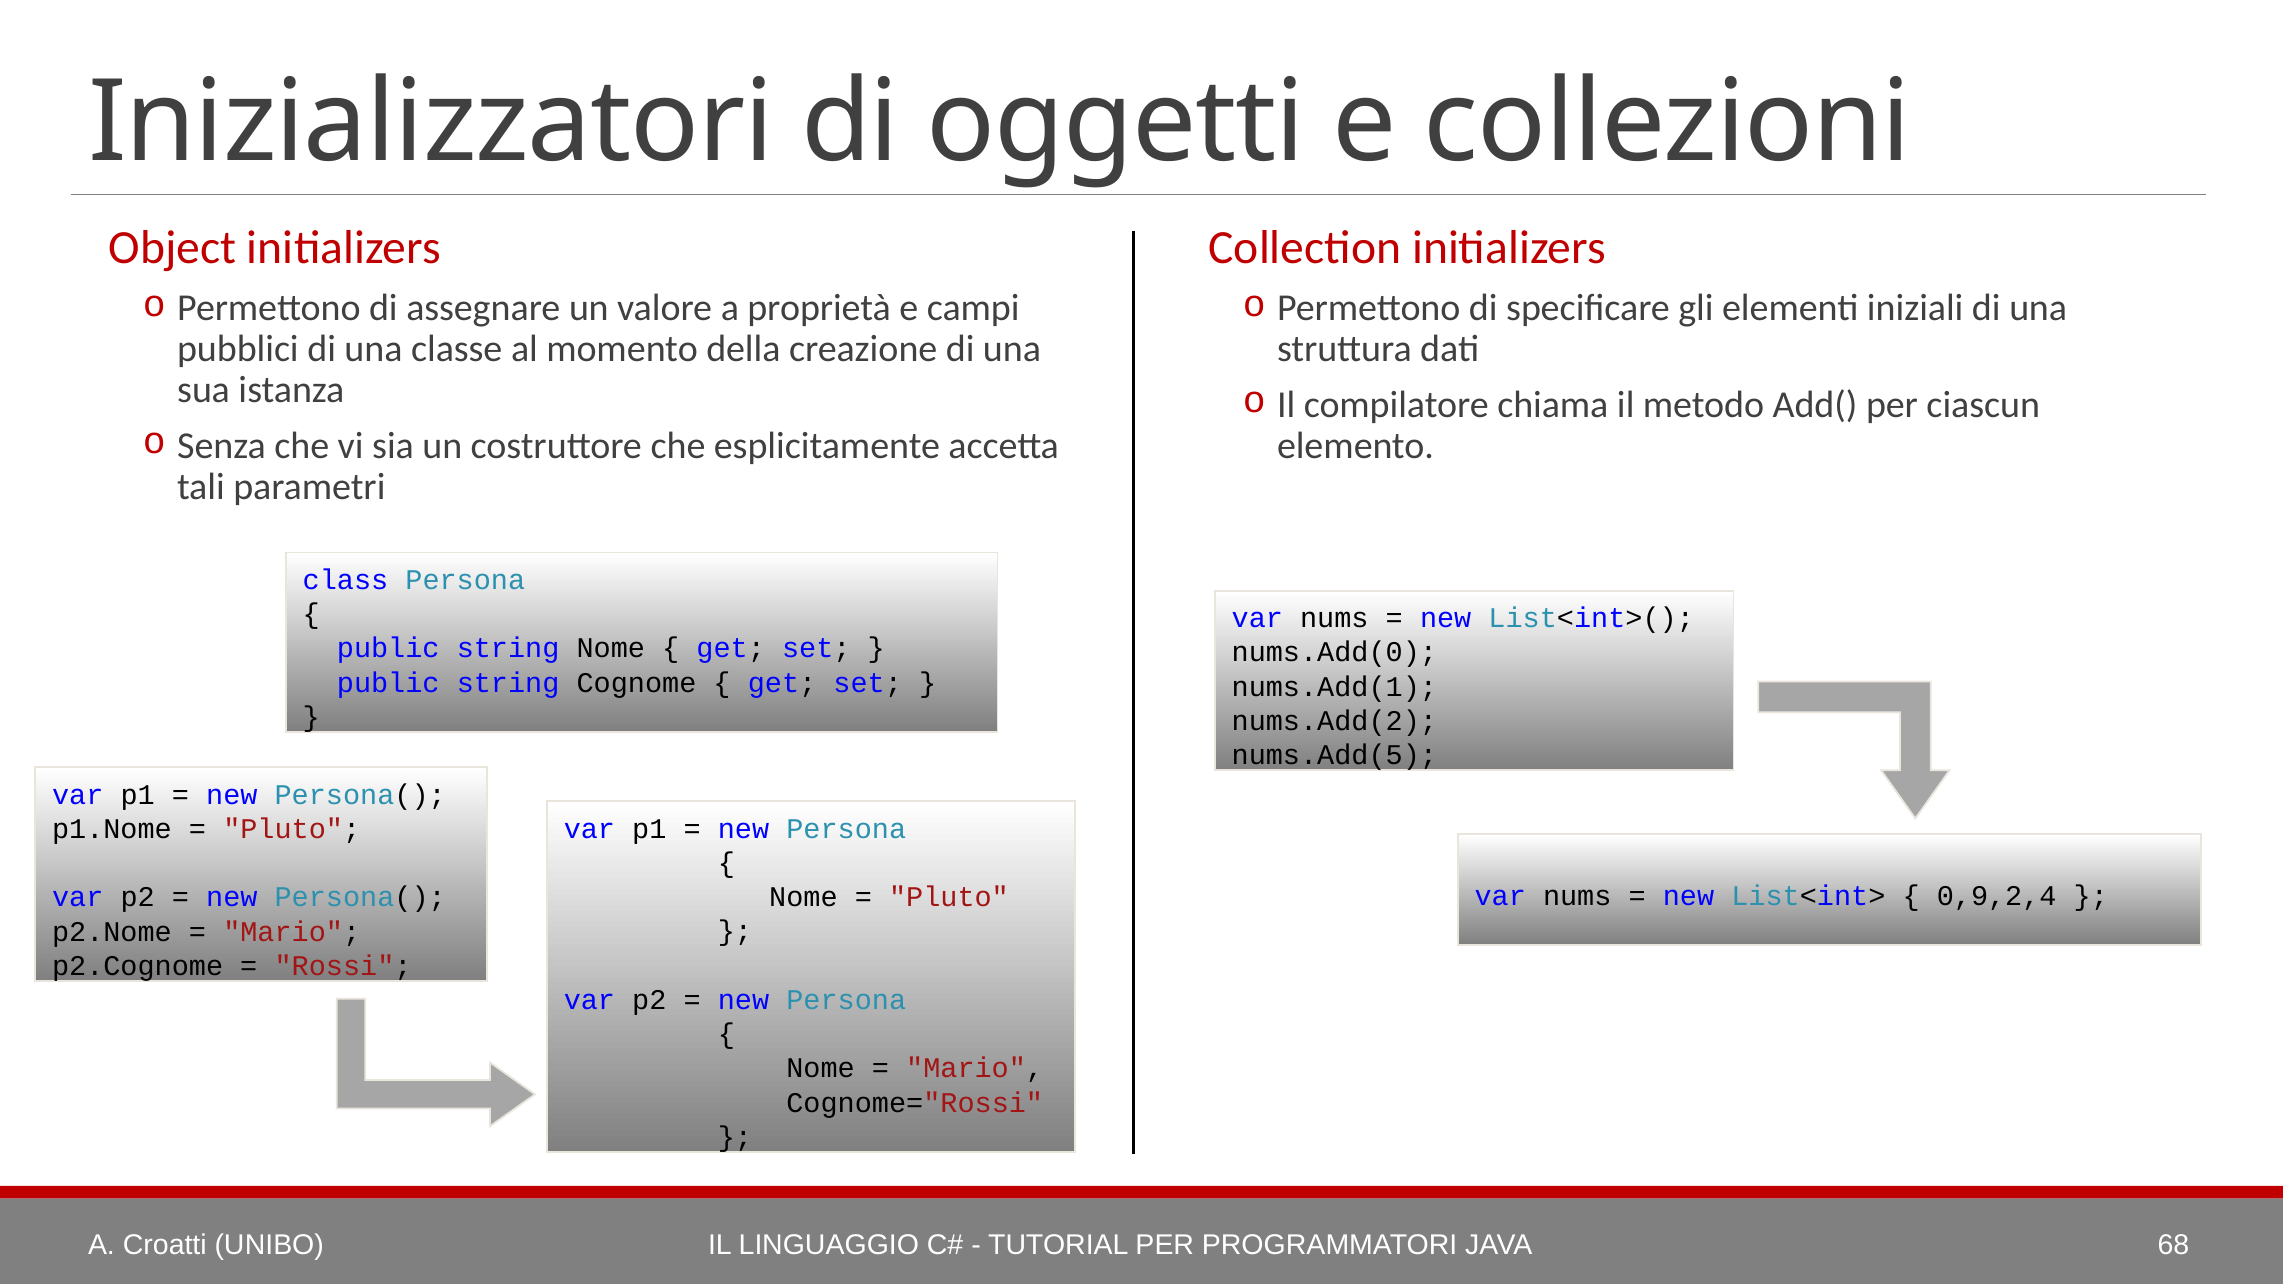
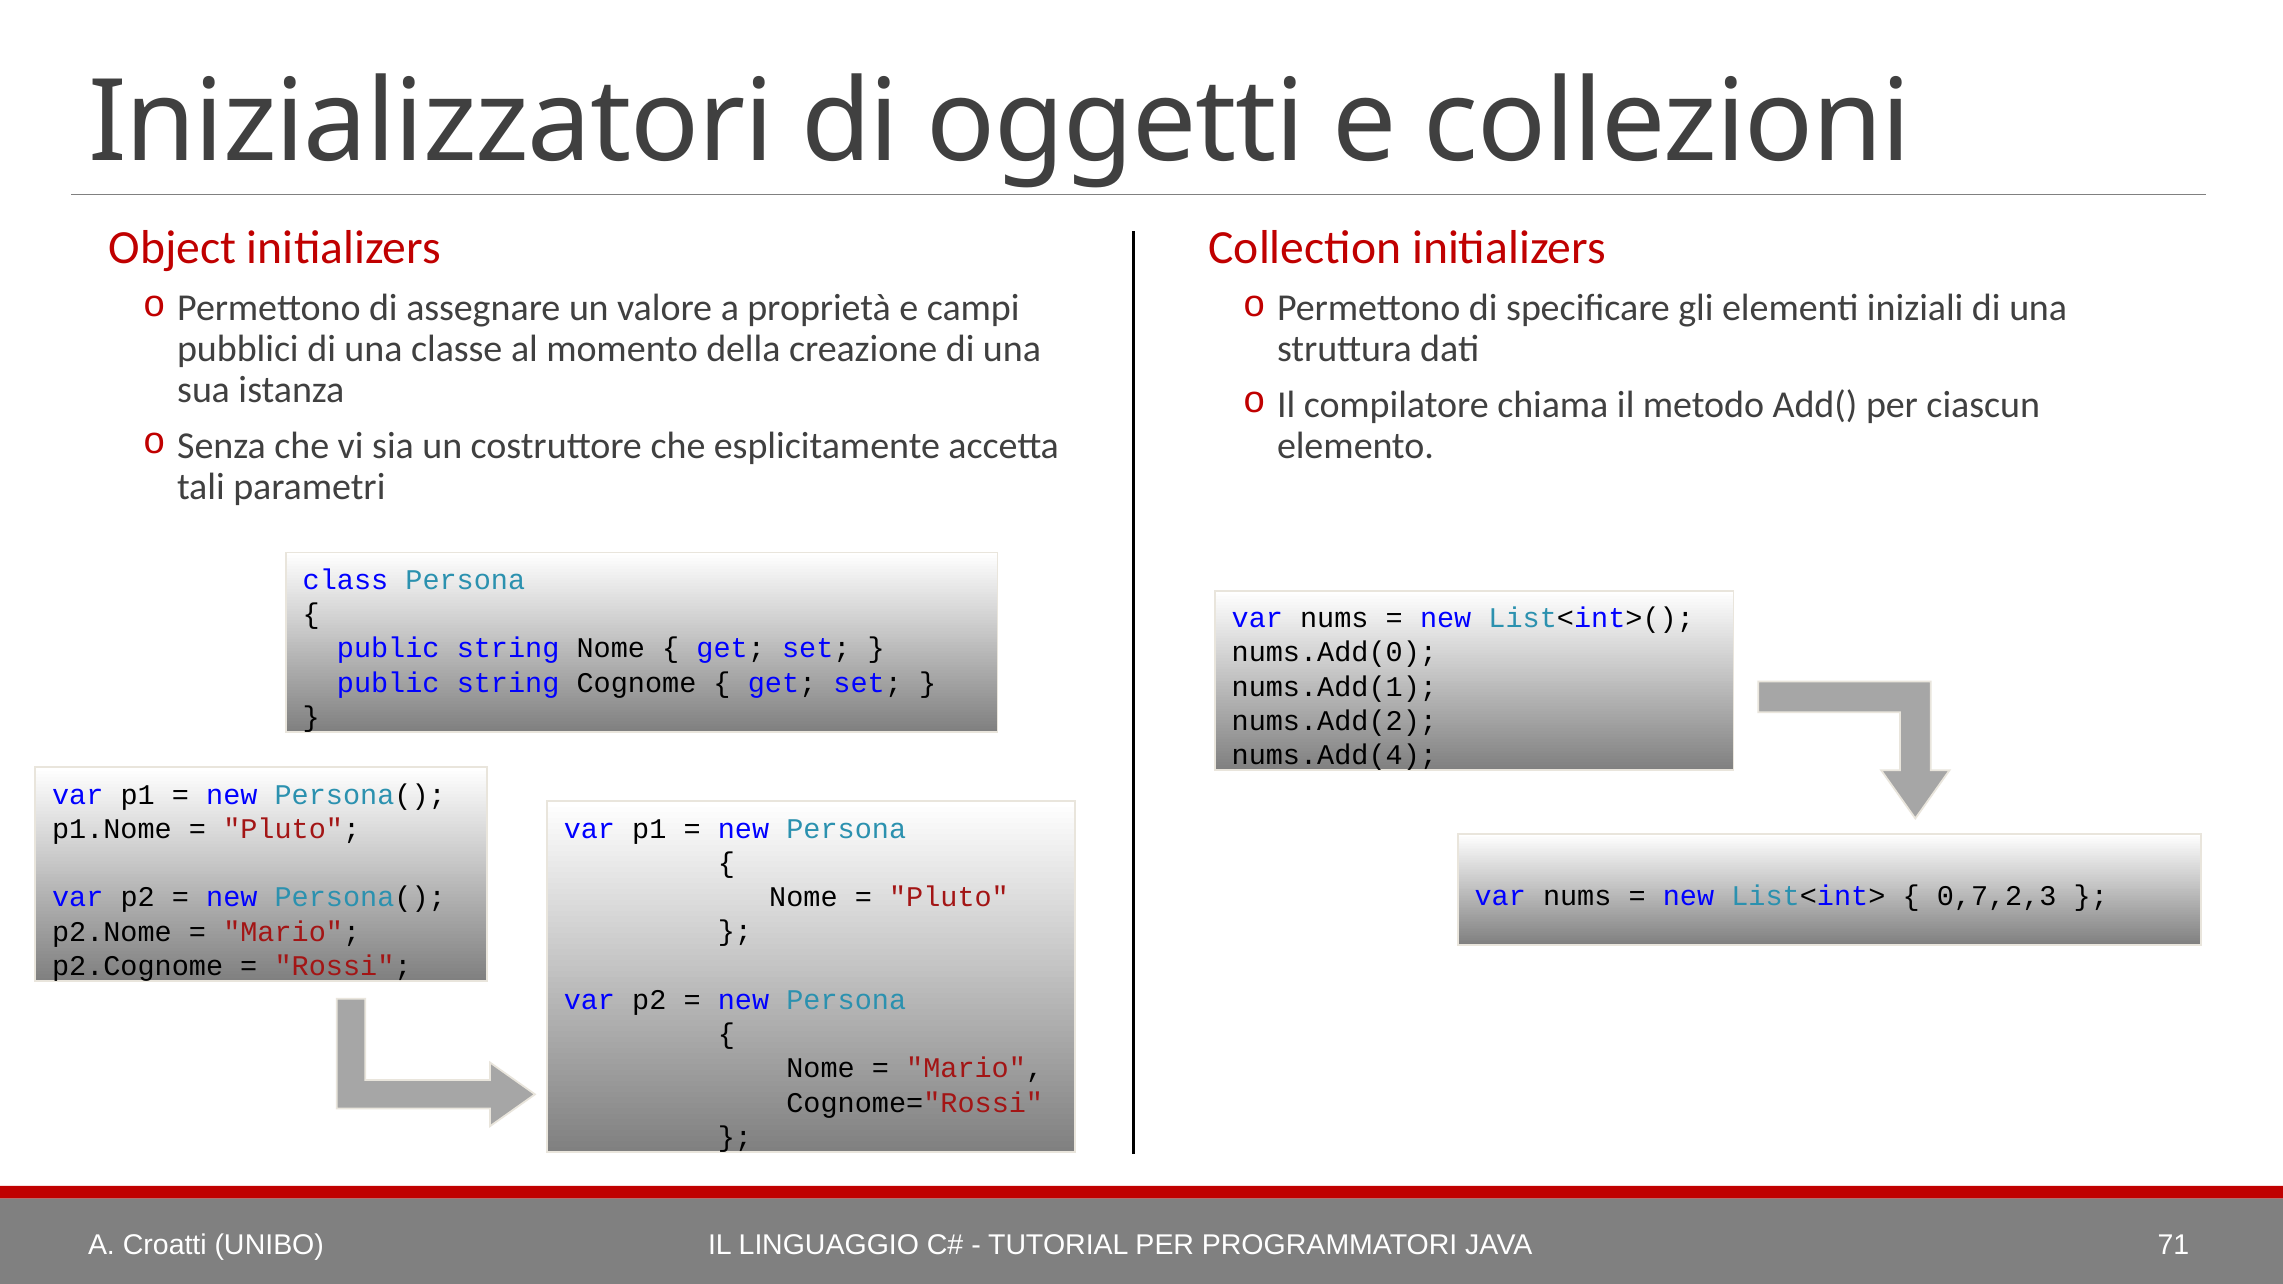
nums.Add(5: nums.Add(5 -> nums.Add(4
0,9,2,4: 0,9,2,4 -> 0,7,2,3
68: 68 -> 71
